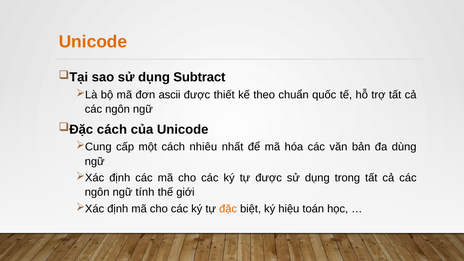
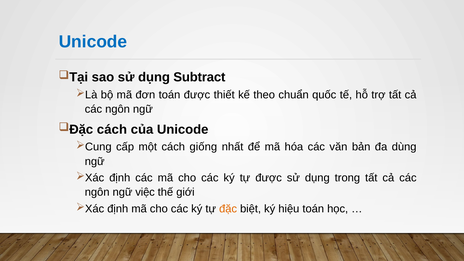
Unicode at (93, 42) colour: orange -> blue
đơn ascii: ascii -> toán
nhiêu: nhiêu -> giống
tính: tính -> việc
